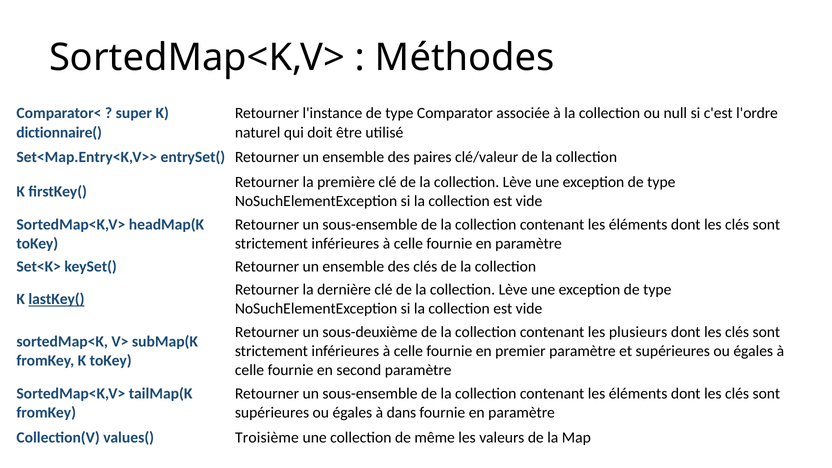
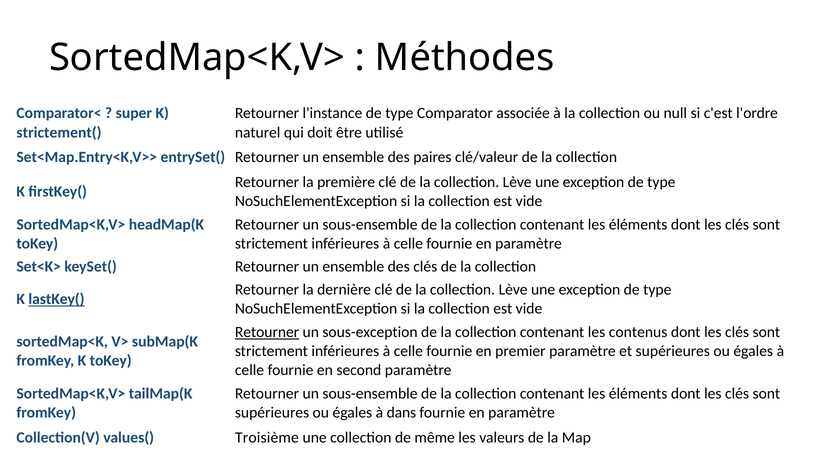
dictionnaire(: dictionnaire( -> strictement(
Retourner at (267, 332) underline: none -> present
sous-deuxième: sous-deuxième -> sous-exception
plusieurs: plusieurs -> contenus
